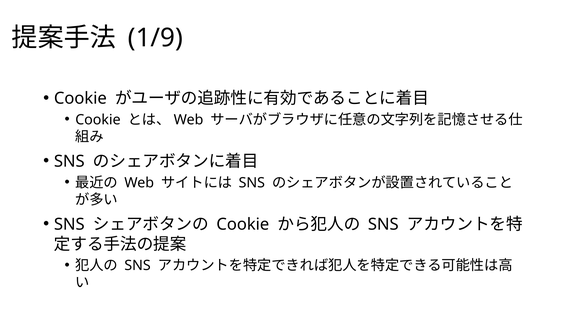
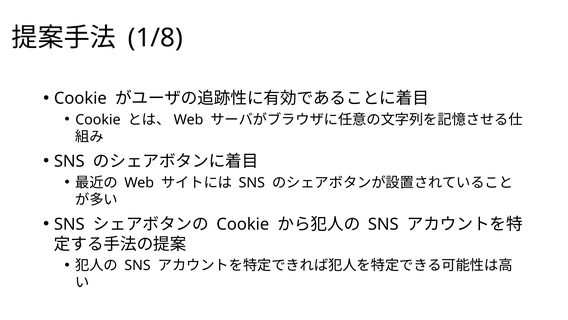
1/9: 1/9 -> 1/8
